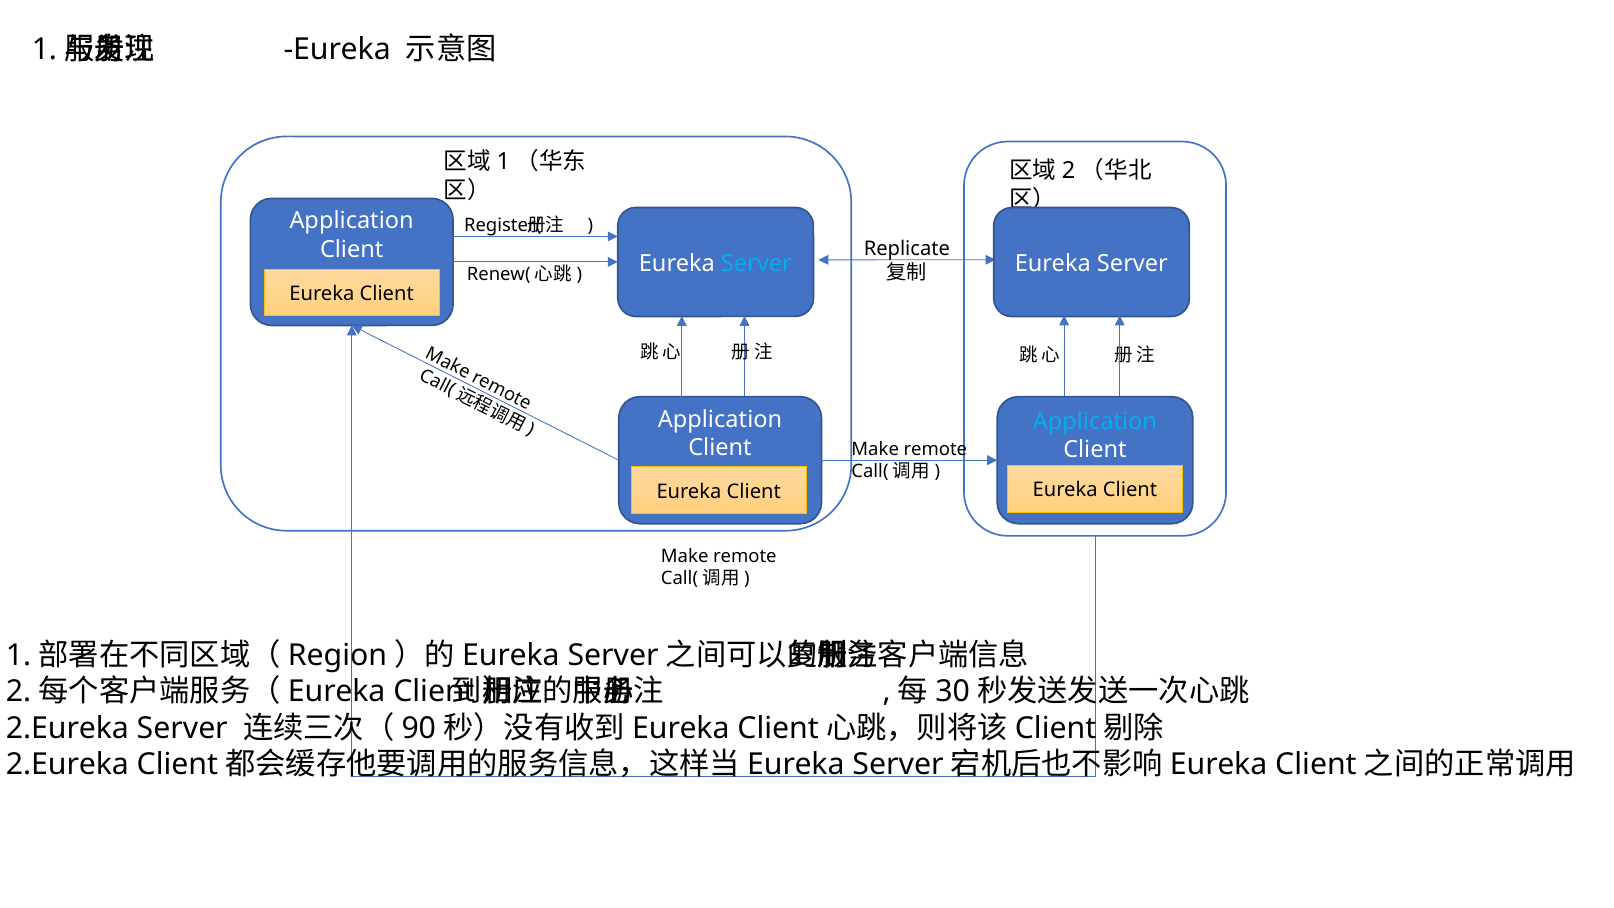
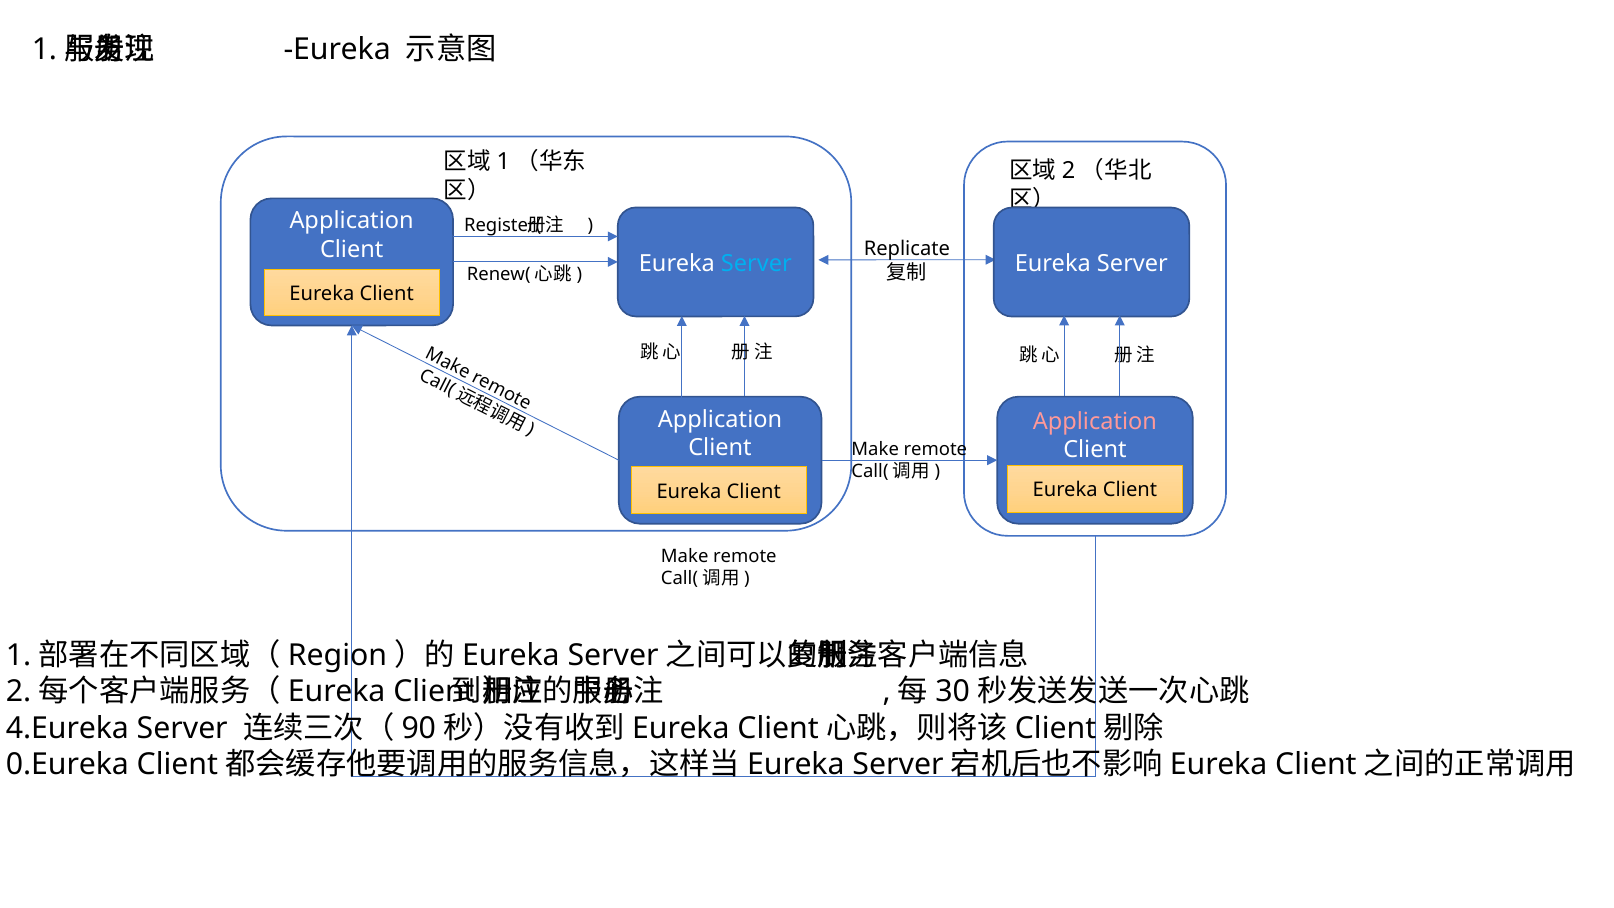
Application at (1095, 421) colour: light blue -> pink
2.Eureka at (67, 728): 2.Eureka -> 4.Eureka
2.Eureka at (67, 764): 2.Eureka -> 0.Eureka
